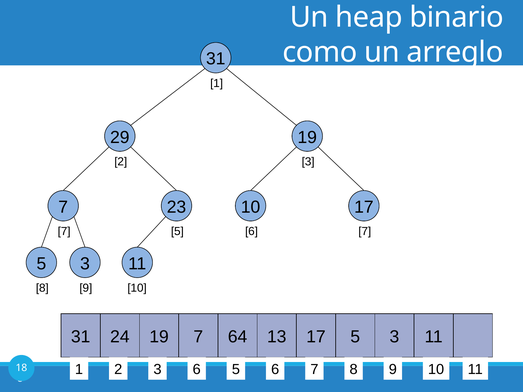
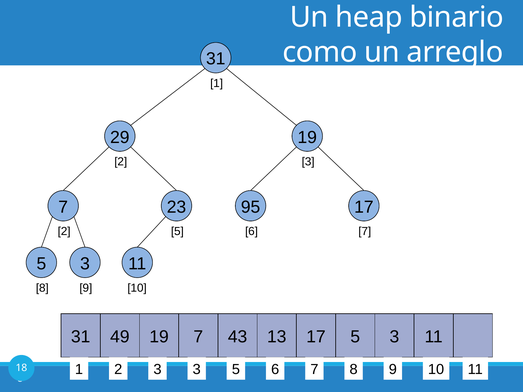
23 10: 10 -> 95
7 at (64, 232): 7 -> 2
24: 24 -> 49
64: 64 -> 43
3 6: 6 -> 3
